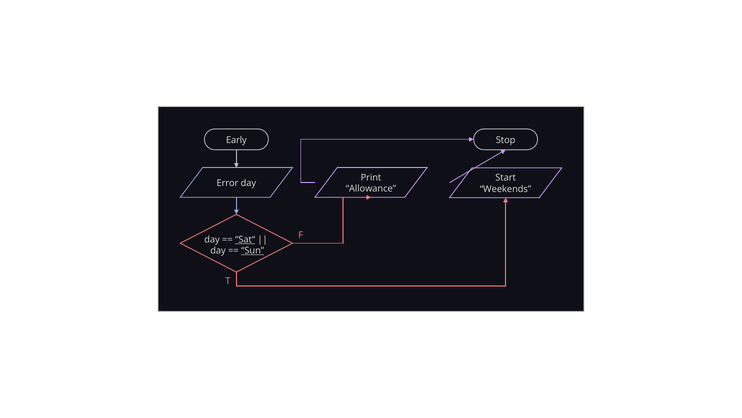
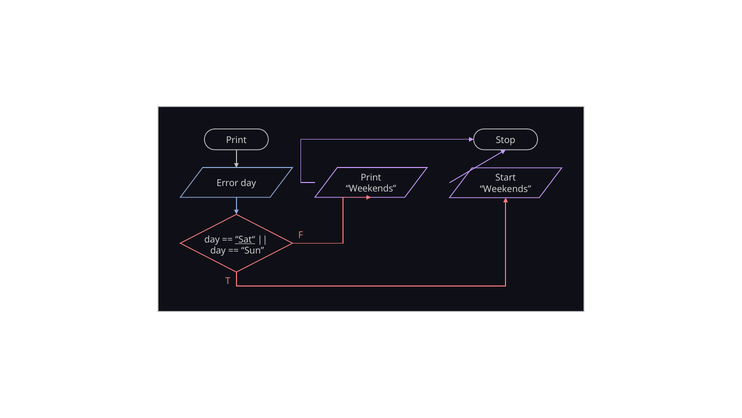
Early at (236, 140): Early -> Print
Allowance at (371, 188): Allowance -> Weekends
Sun underline: present -> none
